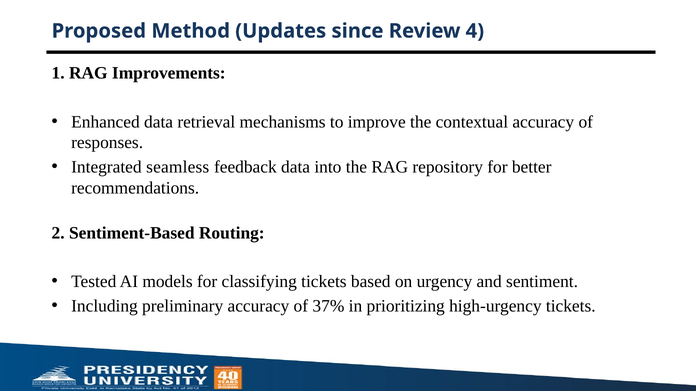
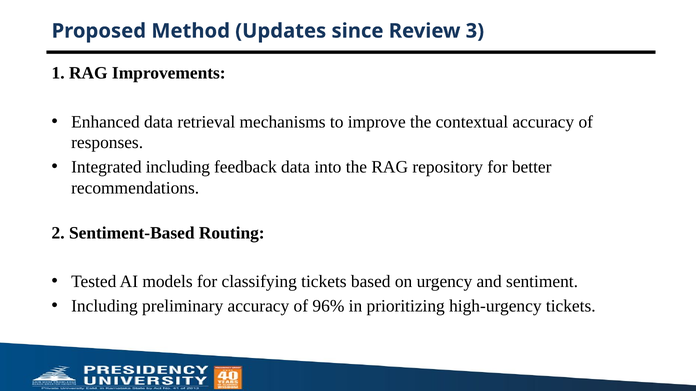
4: 4 -> 3
Integrated seamless: seamless -> including
37%: 37% -> 96%
